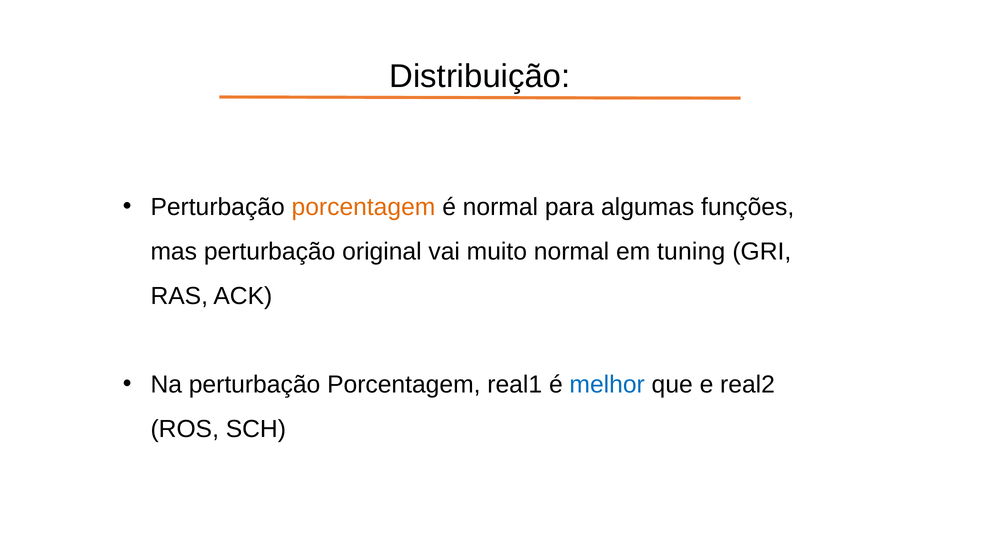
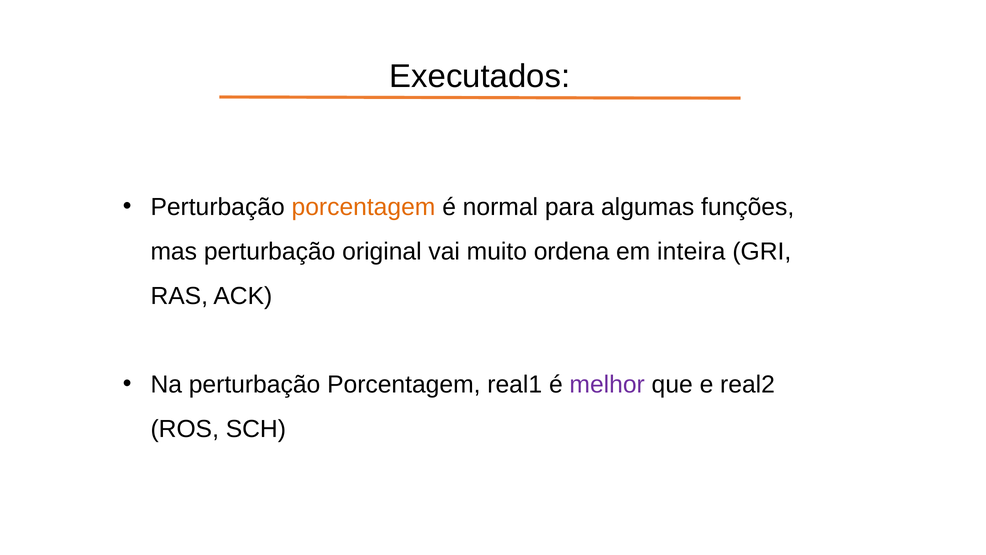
Distribuição: Distribuição -> Executados
muito normal: normal -> ordena
tuning: tuning -> inteira
melhor colour: blue -> purple
